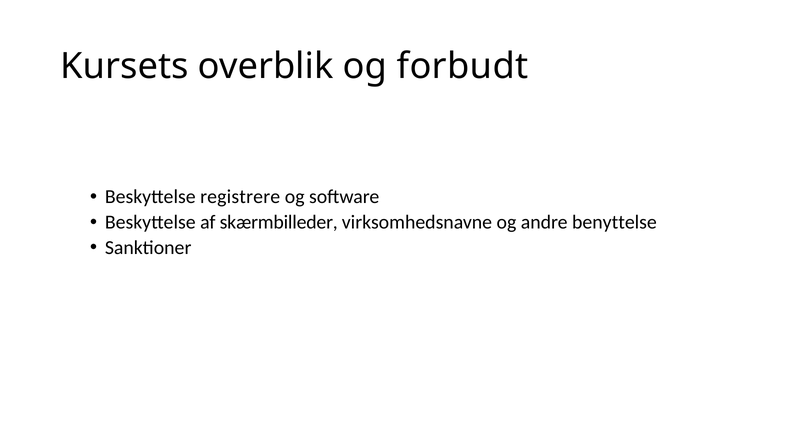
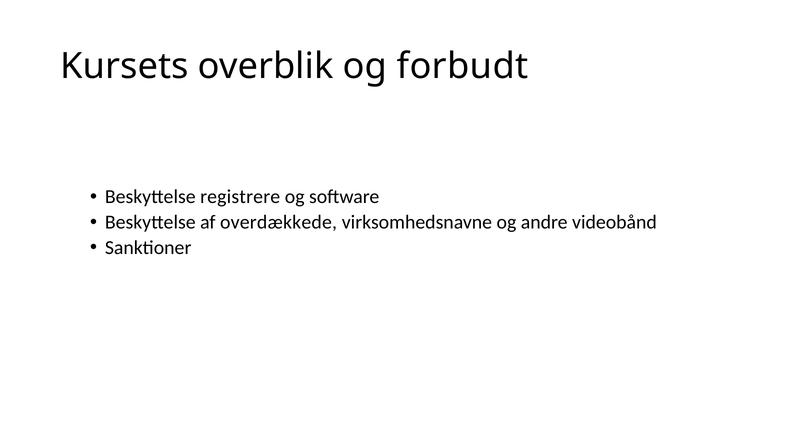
skærmbilleder: skærmbilleder -> overdækkede
benyttelse: benyttelse -> videobånd
